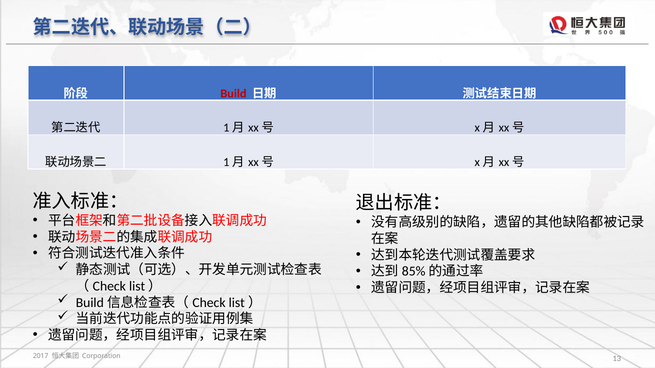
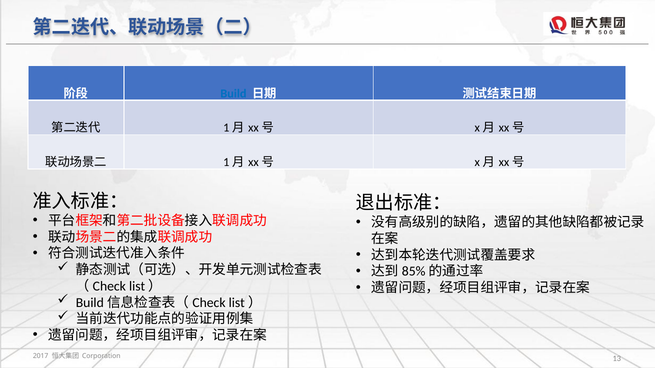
Build colour: red -> blue
